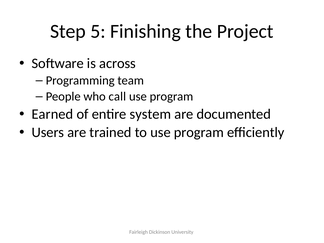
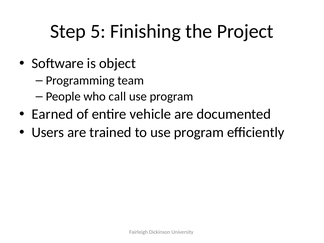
across: across -> object
system: system -> vehicle
